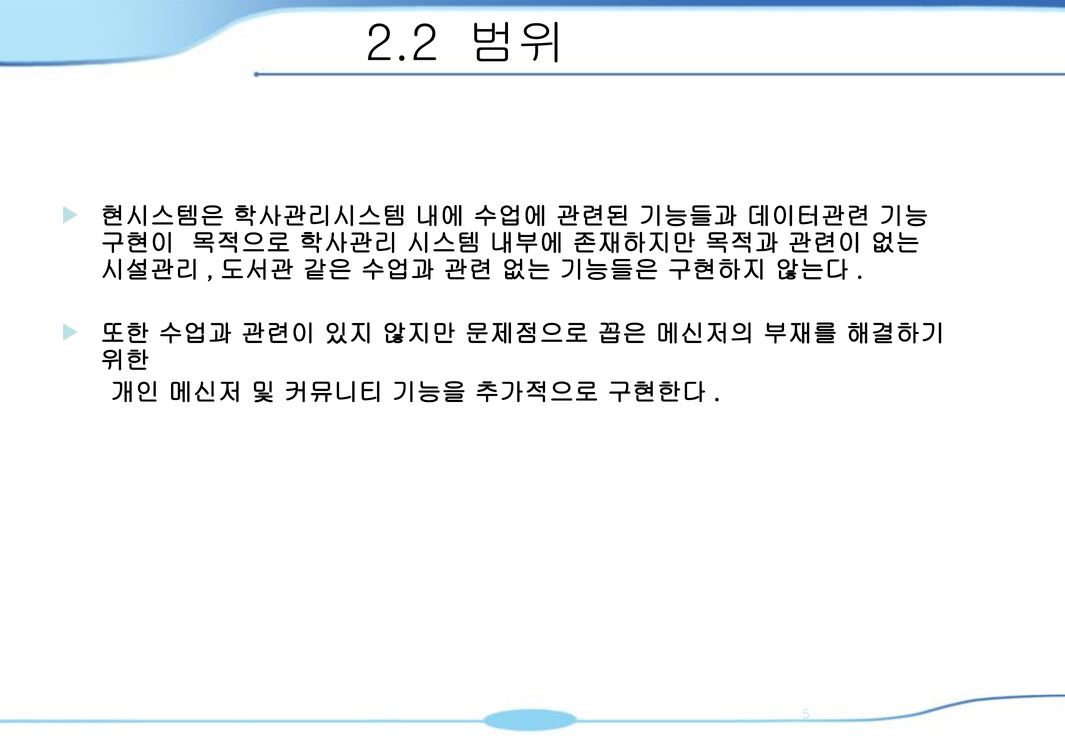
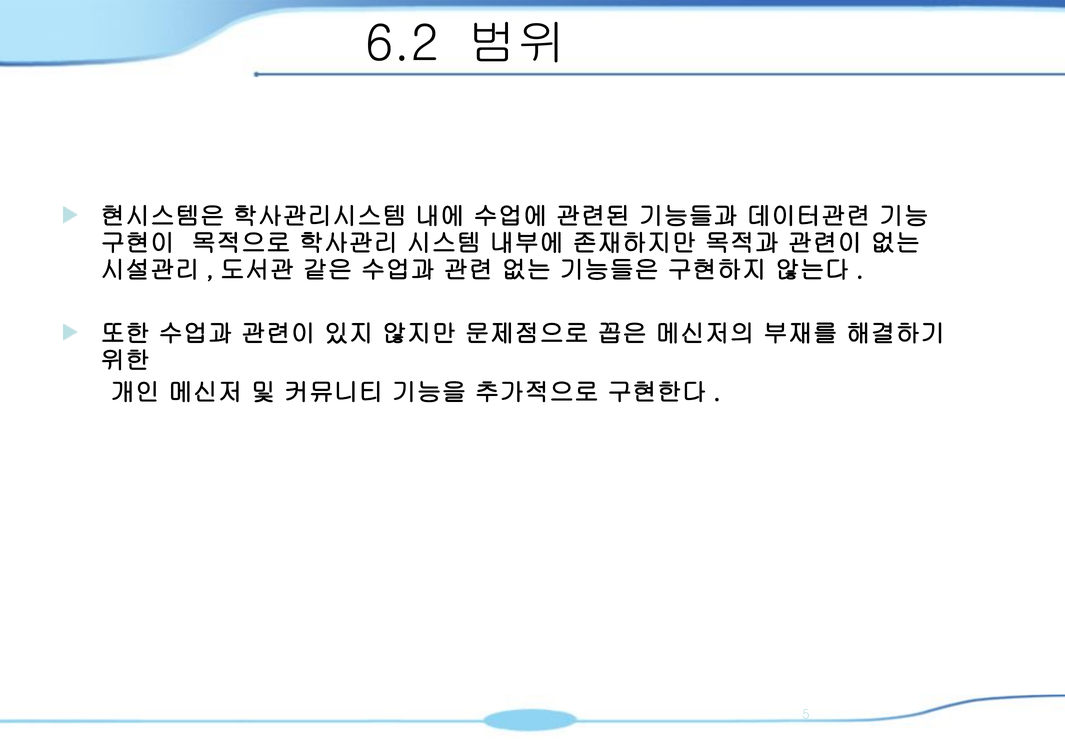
2.2: 2.2 -> 6.2
